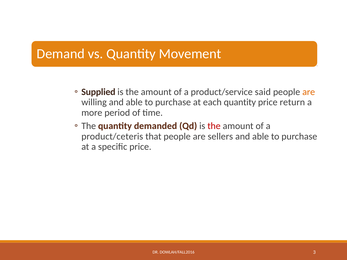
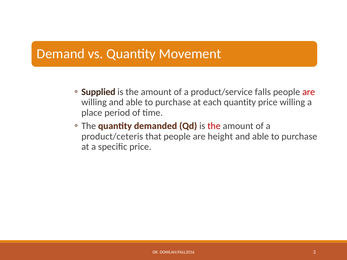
said: said -> falls
are at (309, 92) colour: orange -> red
price return: return -> willing
more: more -> place
sellers: sellers -> height
